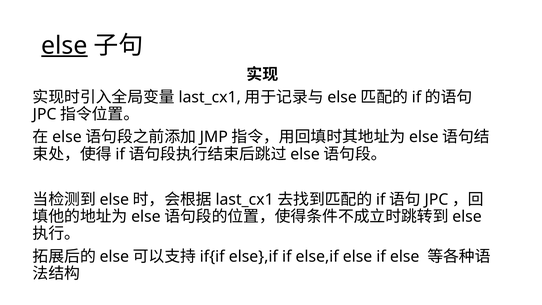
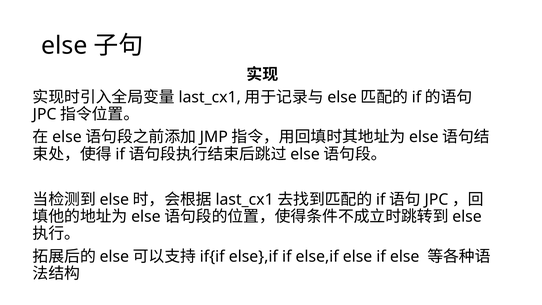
else at (64, 46) underline: present -> none
